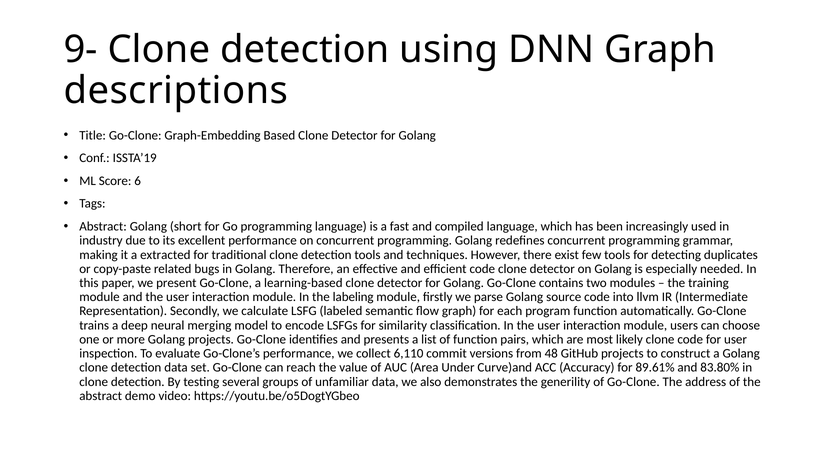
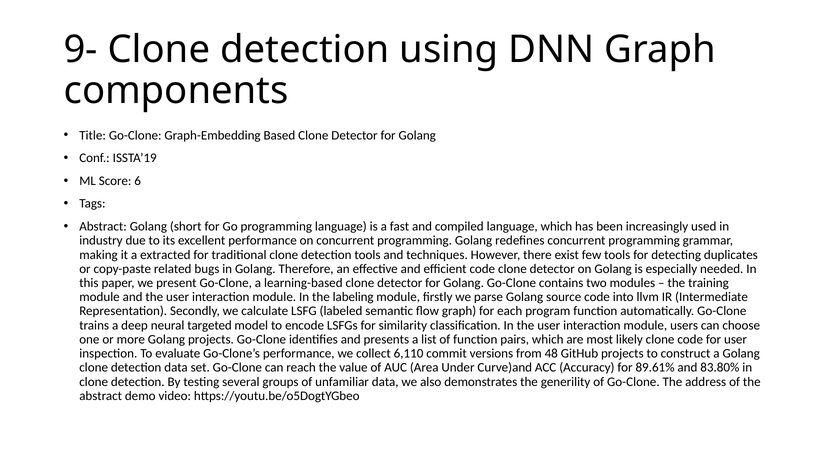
descriptions: descriptions -> components
merging: merging -> targeted
